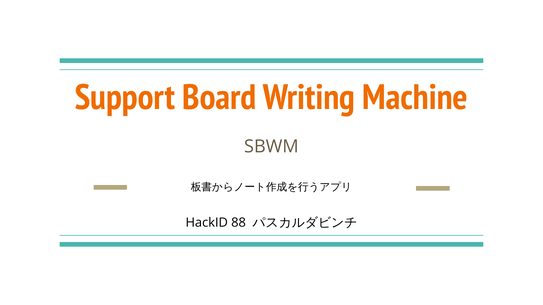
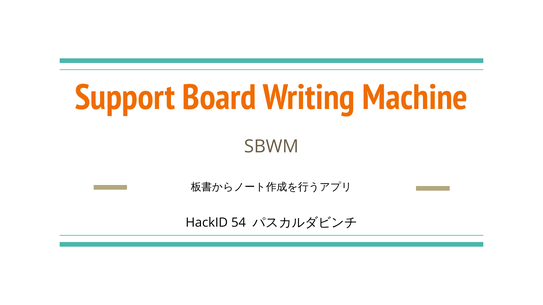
88: 88 -> 54
